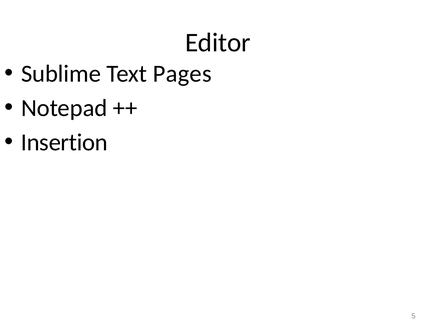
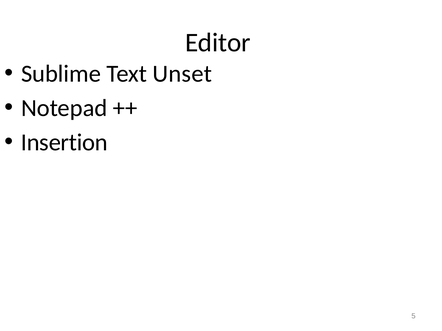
Pages: Pages -> Unset
